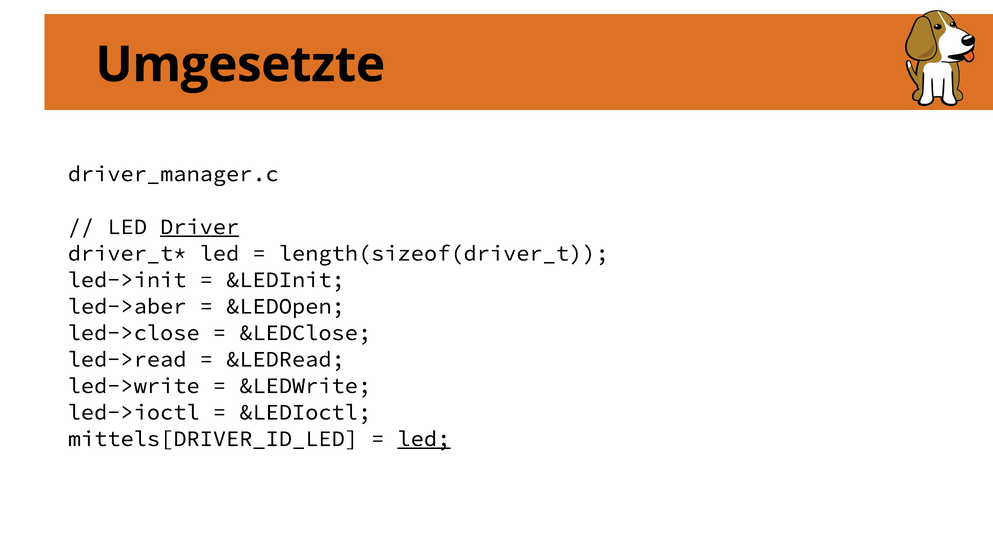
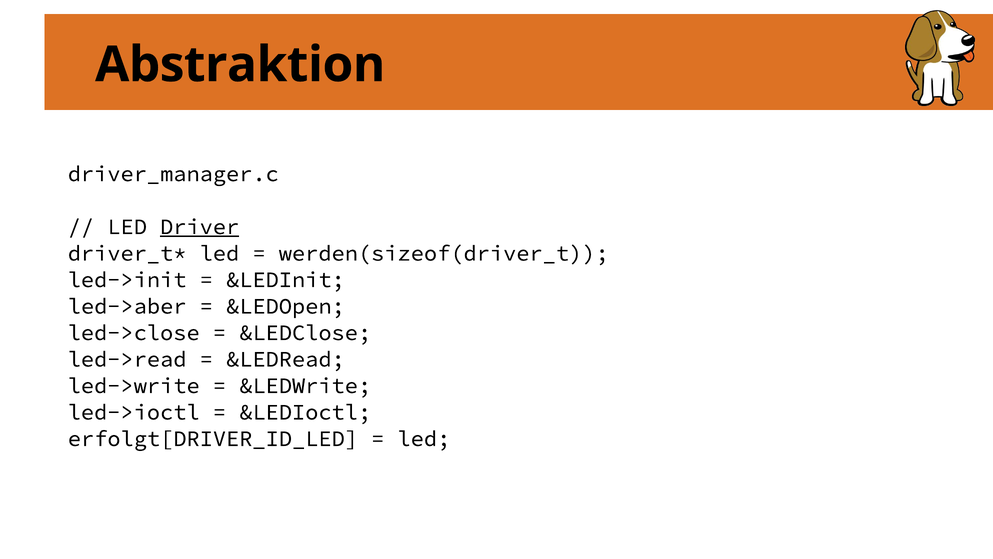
Umgesetzte: Umgesetzte -> Abstraktion
length(sizeof(driver_t: length(sizeof(driver_t -> werden(sizeof(driver_t
mittels[DRIVER_ID_LED: mittels[DRIVER_ID_LED -> erfolgt[DRIVER_ID_LED
led at (424, 438) underline: present -> none
